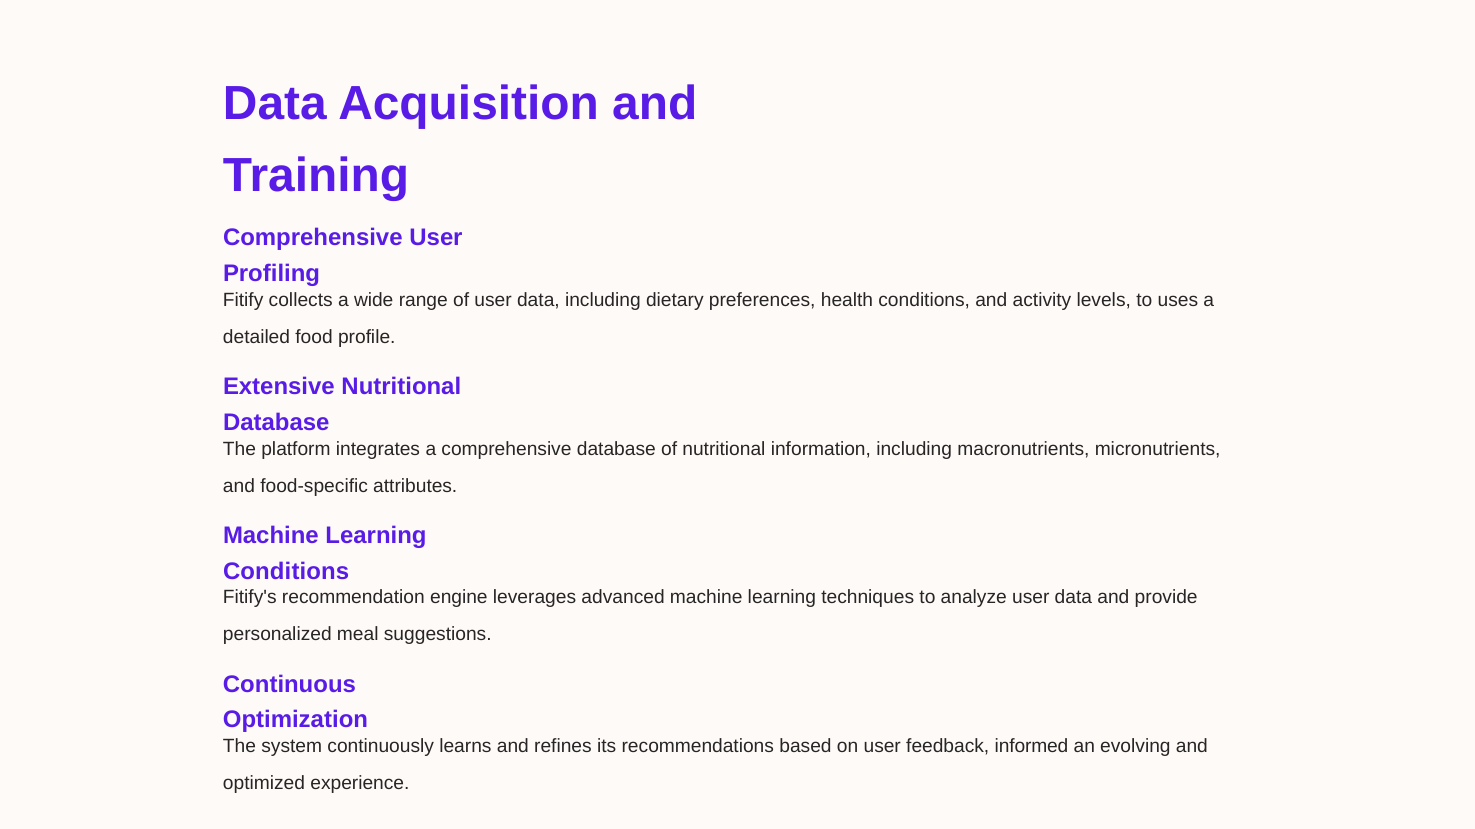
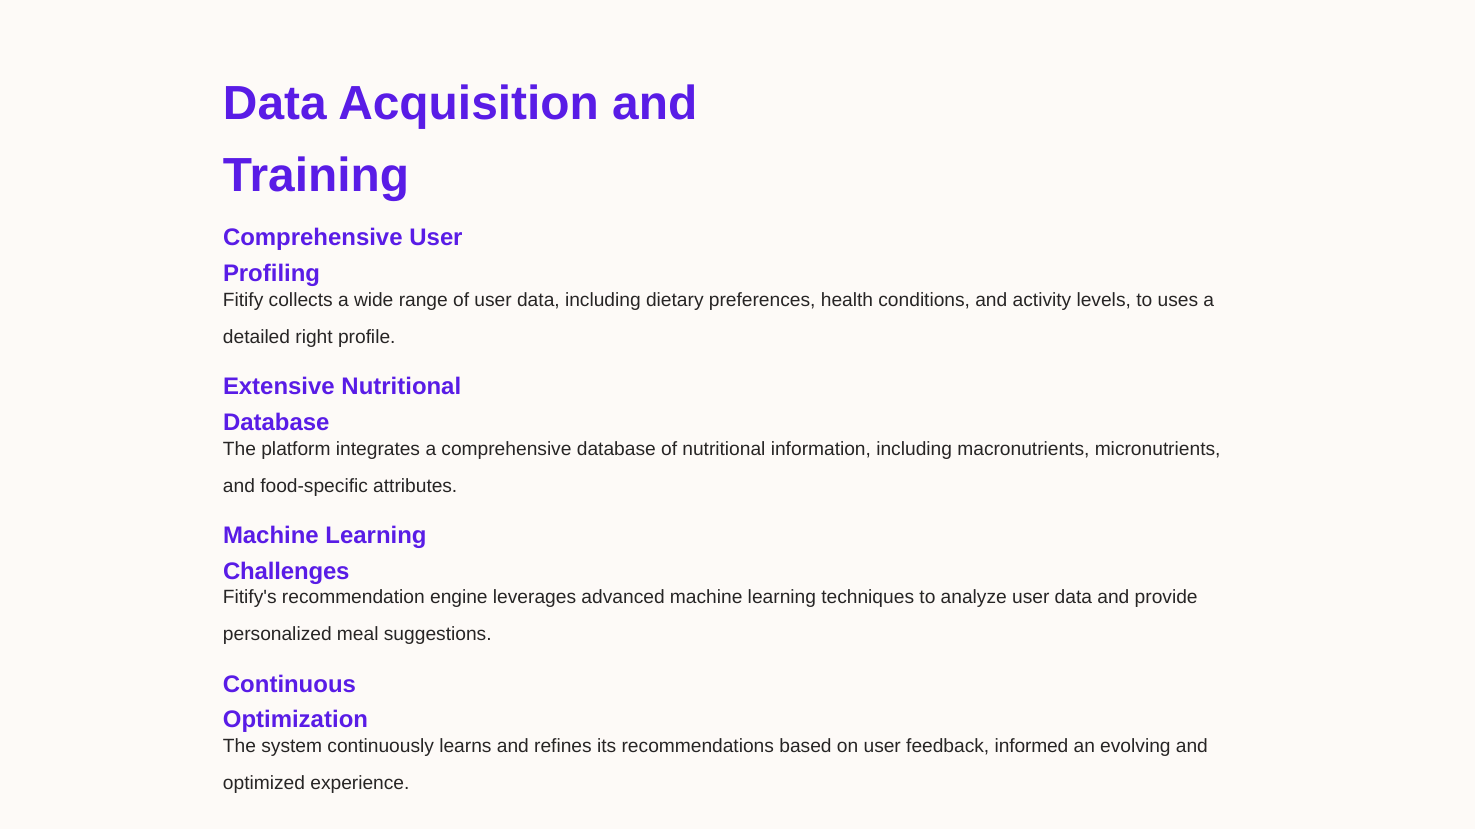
food: food -> right
Conditions at (286, 572): Conditions -> Challenges
